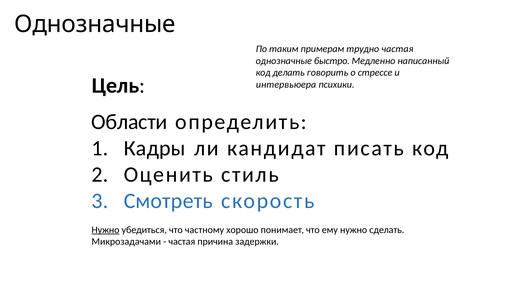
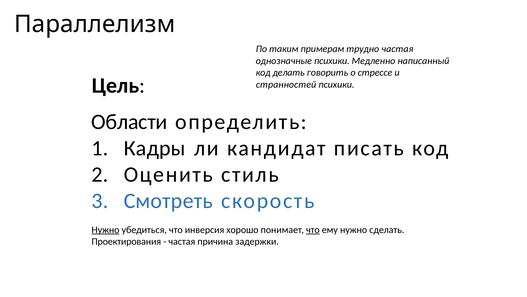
Однозначные at (95, 24): Однозначные -> Параллелизм
однозначные быстро: быстро -> психики
интервьюера: интервьюера -> странностей
частному: частному -> инверсия
что at (313, 229) underline: none -> present
Микрозадачами: Микрозадачами -> Проектирования
